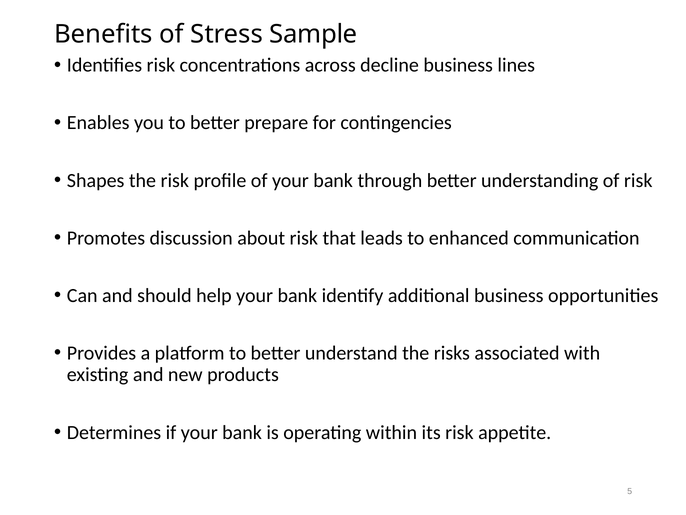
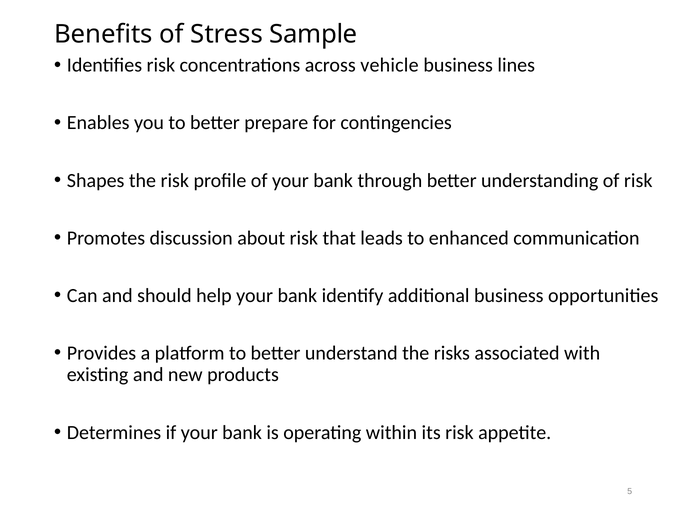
decline: decline -> vehicle
